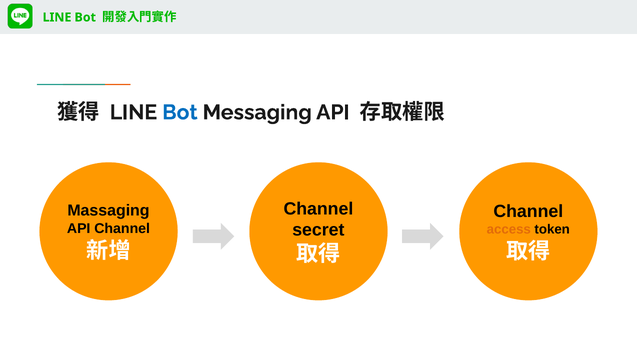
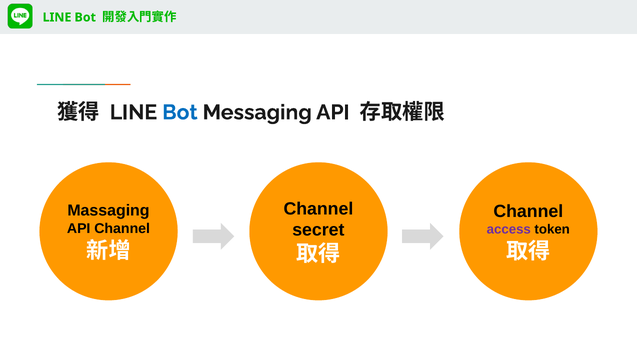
access colour: orange -> purple
